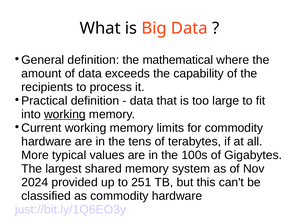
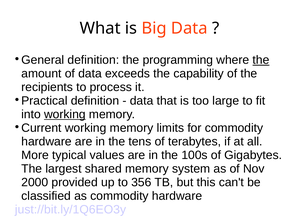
mathematical: mathematical -> programming
the at (261, 60) underline: none -> present
2024: 2024 -> 2000
251: 251 -> 356
